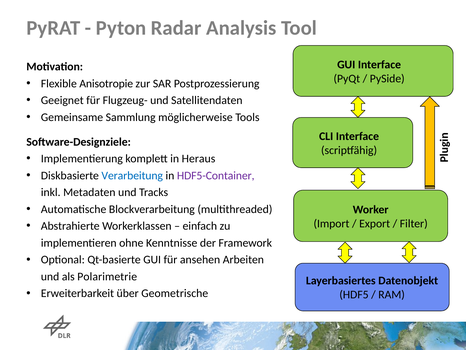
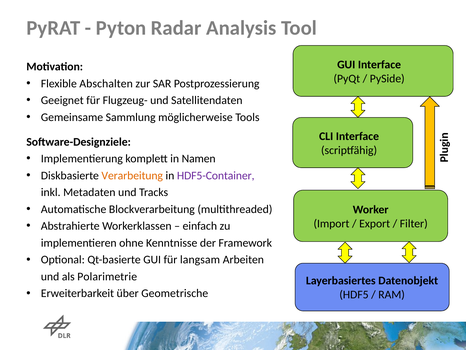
Anisotropie: Anisotropie -> Abschalten
Heraus: Heraus -> Namen
Verarbeitung colour: blue -> orange
ansehen: ansehen -> langsam
